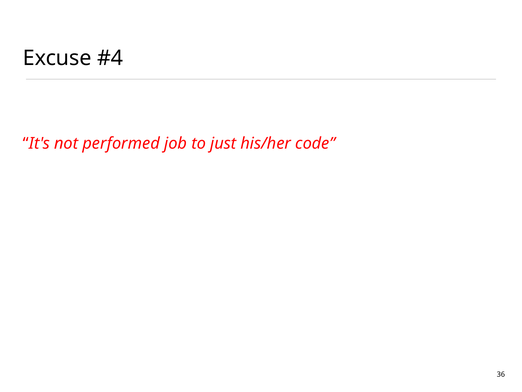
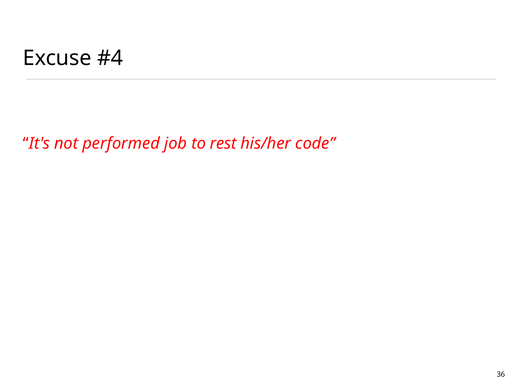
just: just -> rest
